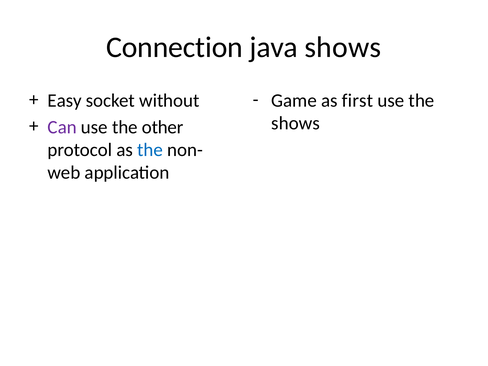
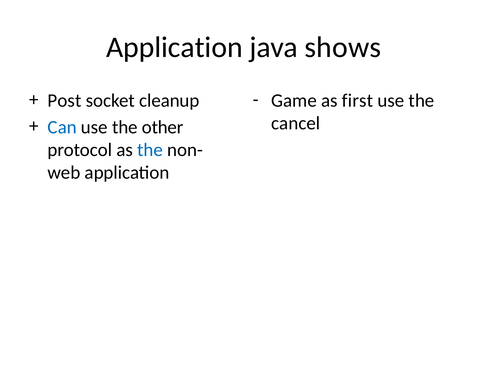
Connection at (174, 47): Connection -> Application
Easy: Easy -> Post
without: without -> cleanup
shows at (296, 123): shows -> cancel
Can colour: purple -> blue
